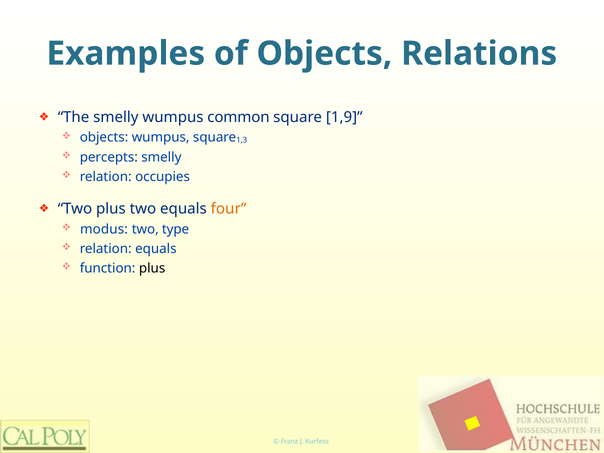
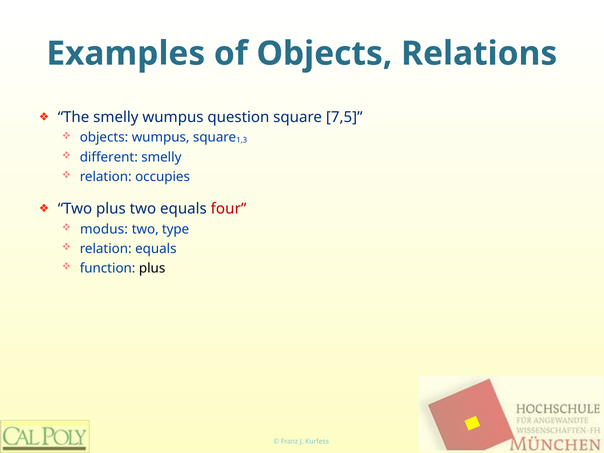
common: common -> question
1,9: 1,9 -> 7,5
percepts: percepts -> different
four colour: orange -> red
